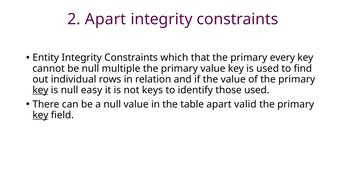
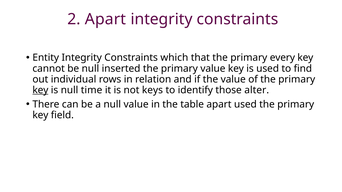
multiple: multiple -> inserted
easy: easy -> time
those used: used -> alter
apart valid: valid -> used
key at (40, 115) underline: present -> none
